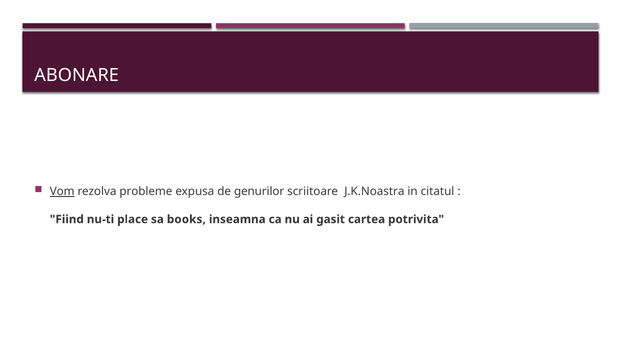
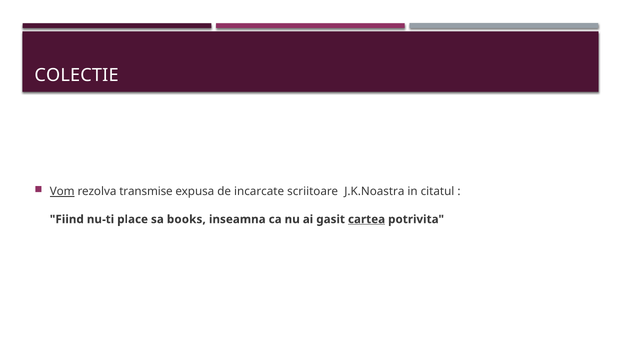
ABONARE: ABONARE -> COLECTIE
probleme: probleme -> transmise
genurilor: genurilor -> incarcate
cartea underline: none -> present
